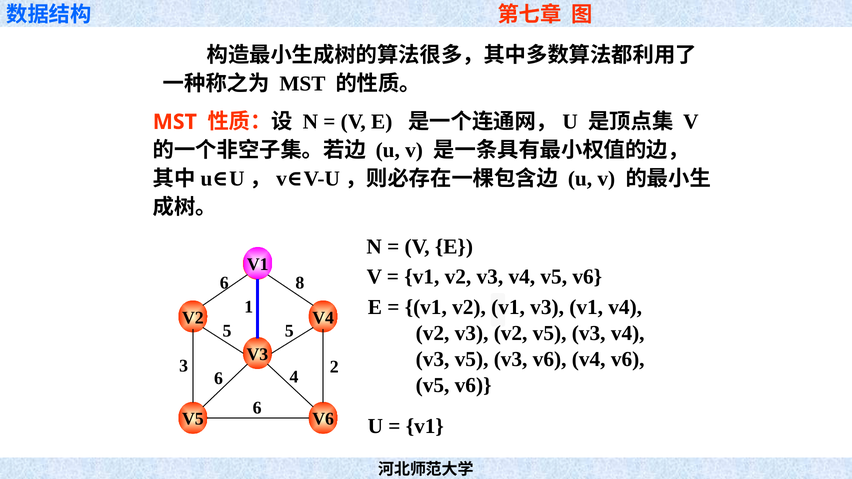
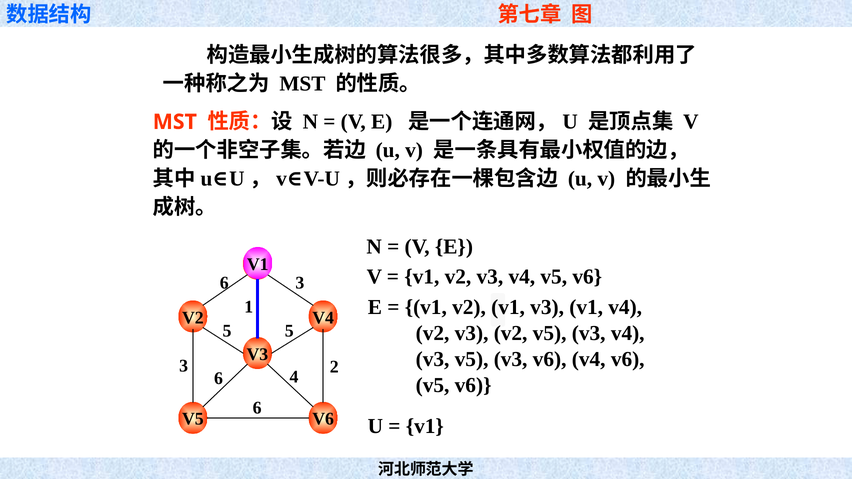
6 8: 8 -> 3
